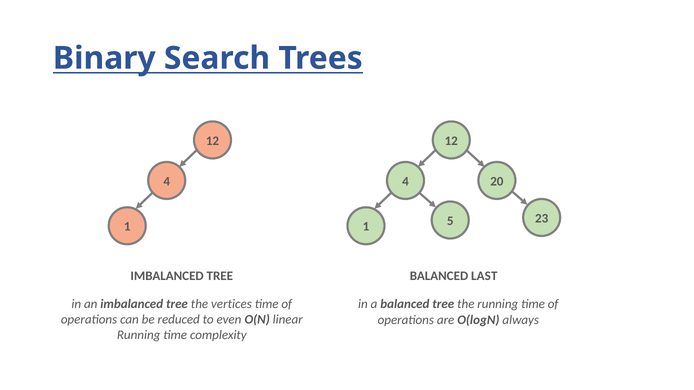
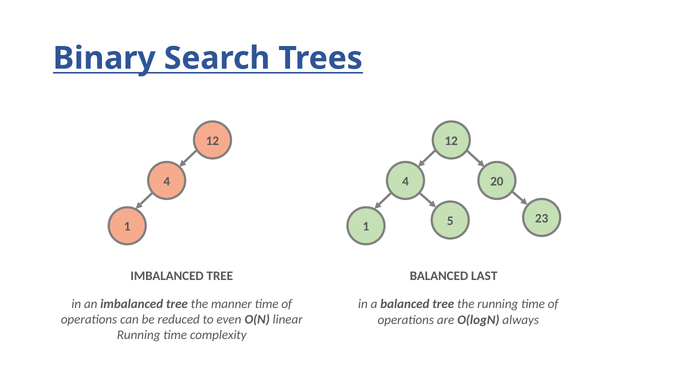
vertices: vertices -> manner
